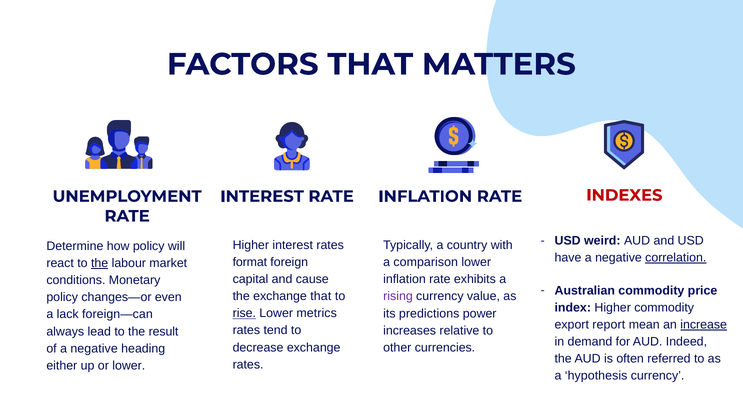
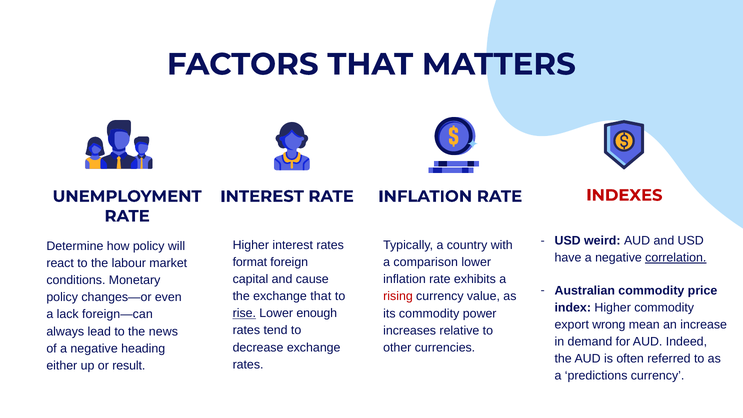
the at (100, 263) underline: present -> none
rising colour: purple -> red
metrics: metrics -> enough
its predictions: predictions -> commodity
report: report -> wrong
increase underline: present -> none
result: result -> news
or lower: lower -> result
hypothesis: hypothesis -> predictions
